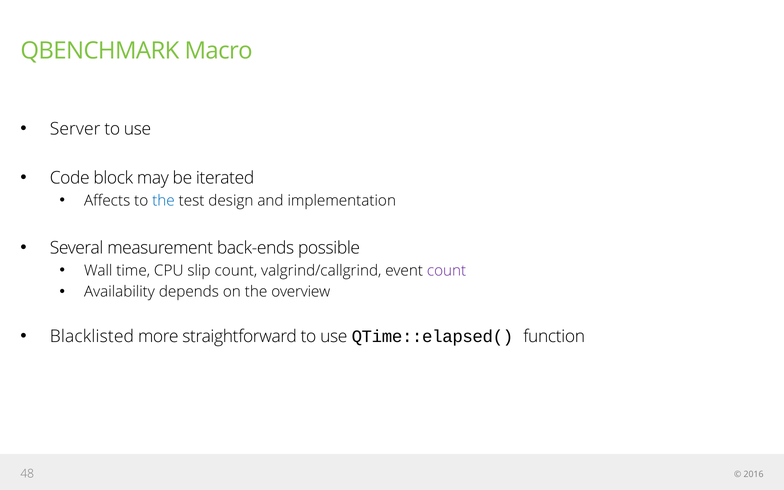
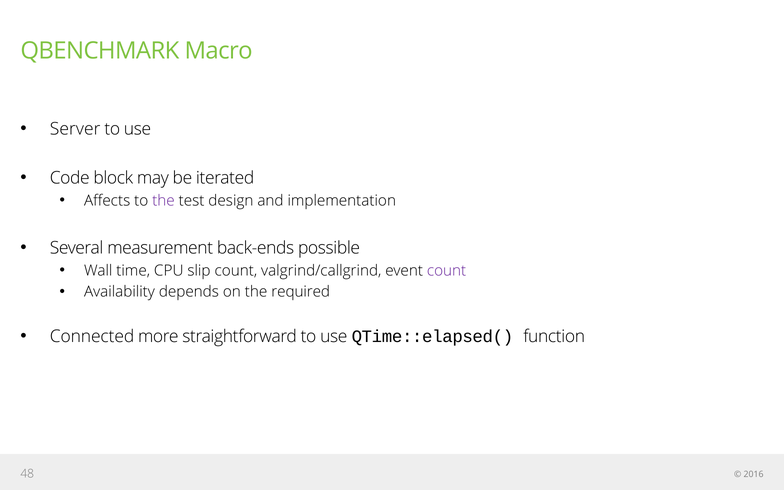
the at (163, 200) colour: blue -> purple
overview: overview -> required
Blacklisted: Blacklisted -> Connected
